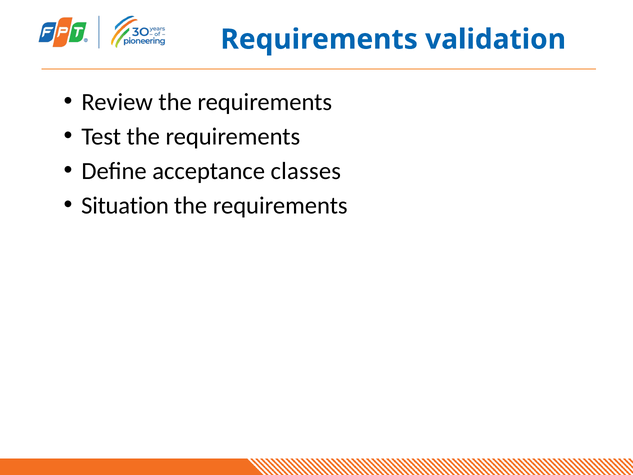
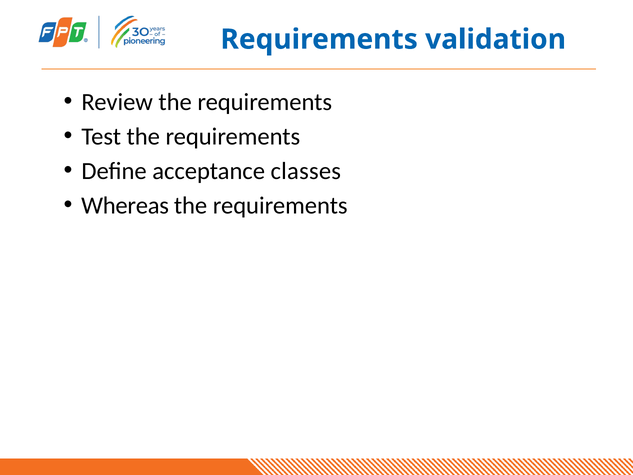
Situation: Situation -> Whereas
